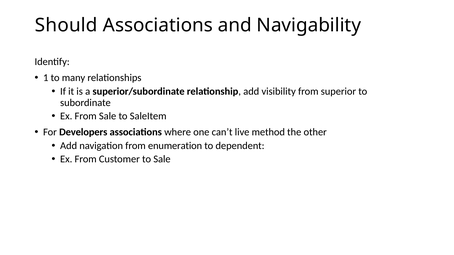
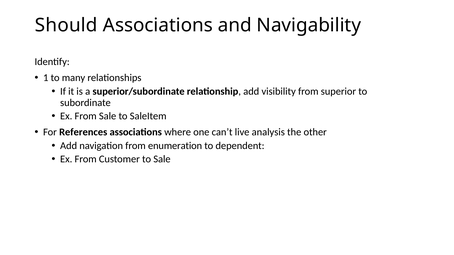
Developers: Developers -> References
method: method -> analysis
